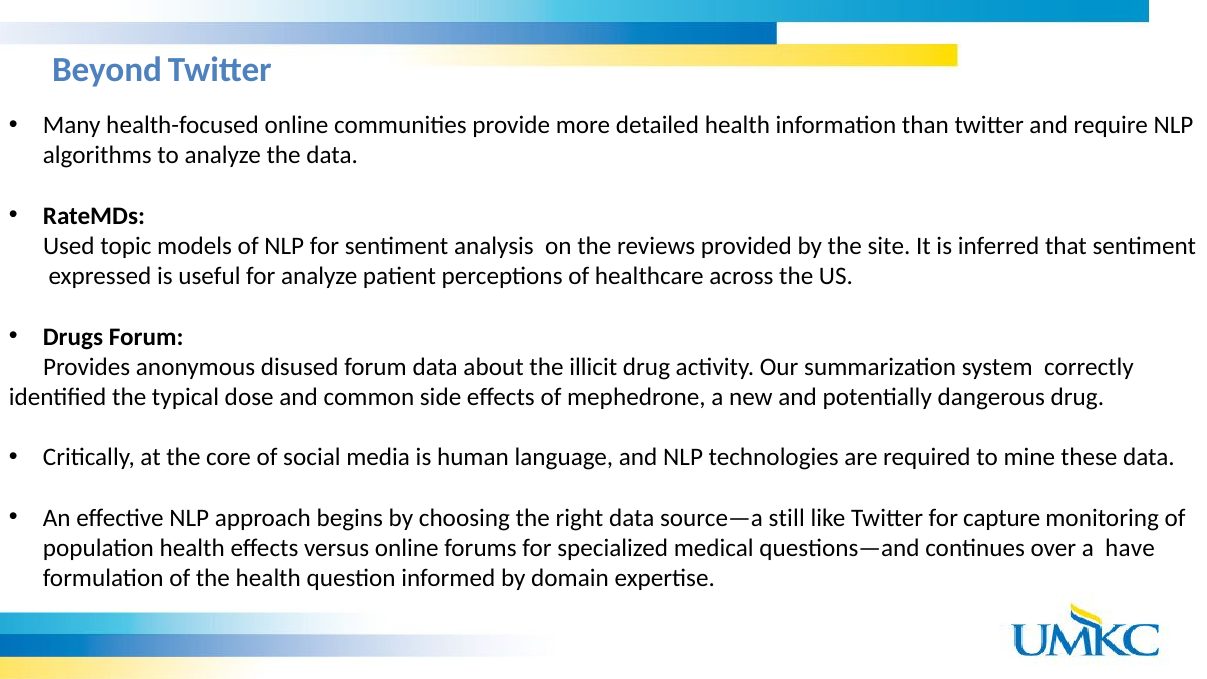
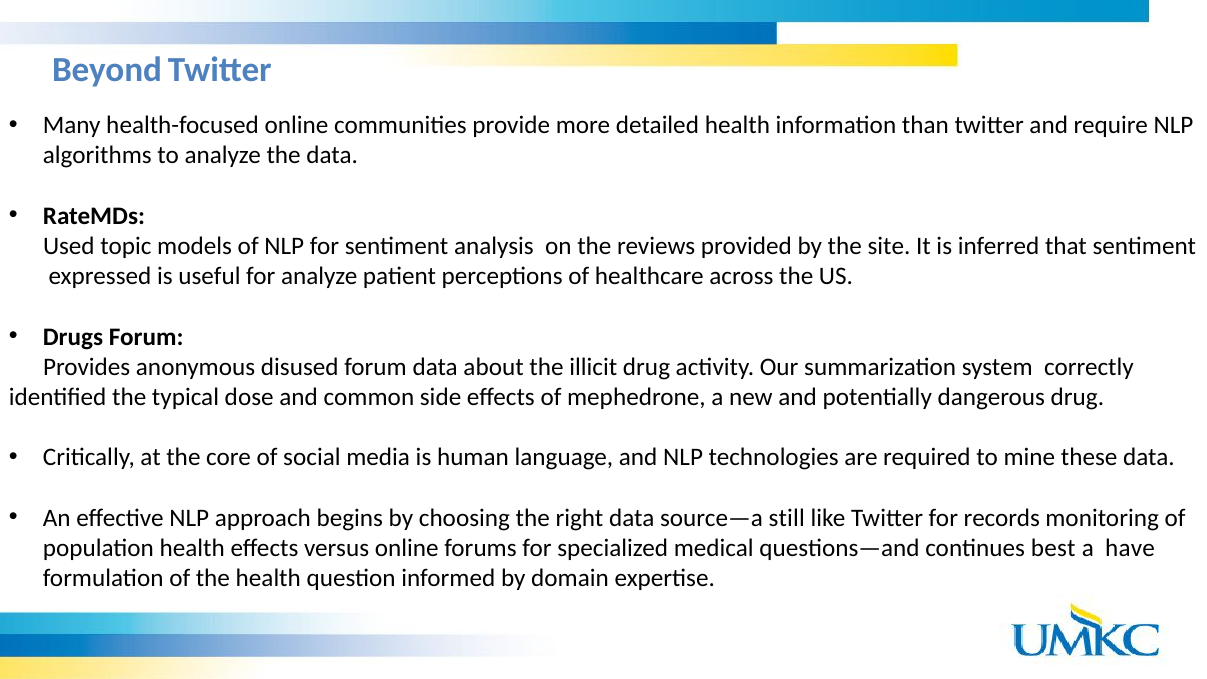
capture: capture -> records
over: over -> best
